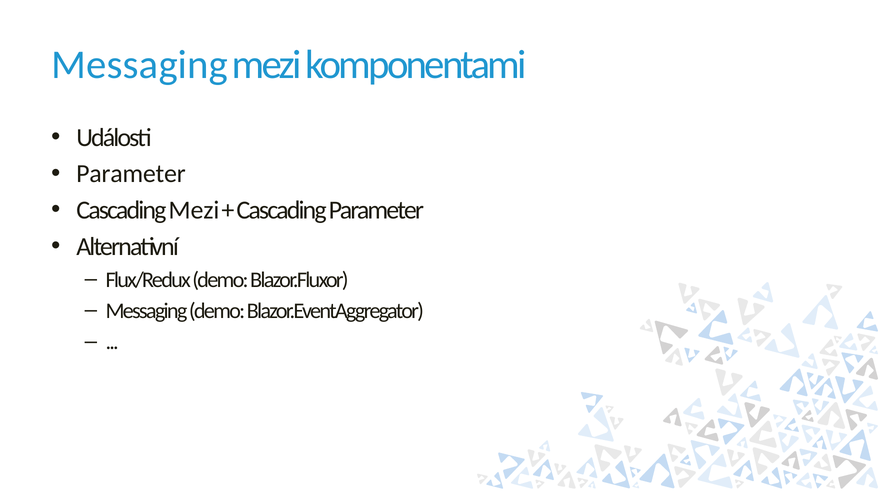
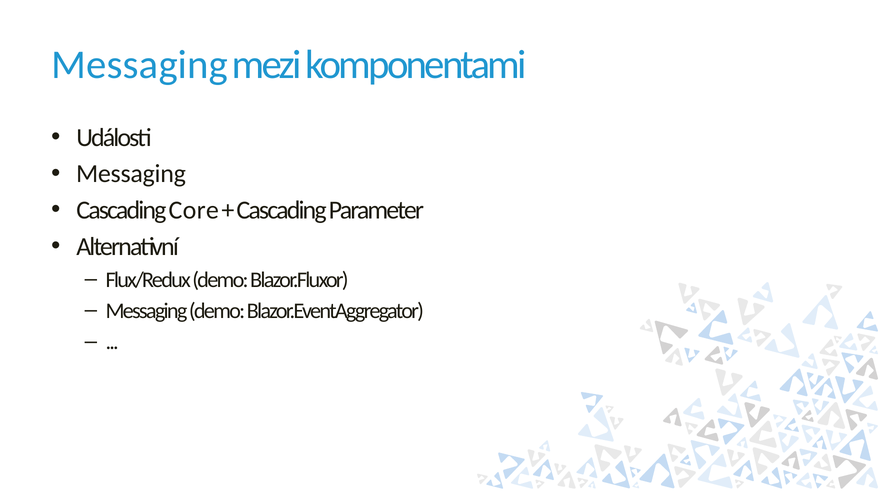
Parameter at (131, 174): Parameter -> Messaging
Cascading Mezi: Mezi -> Core
